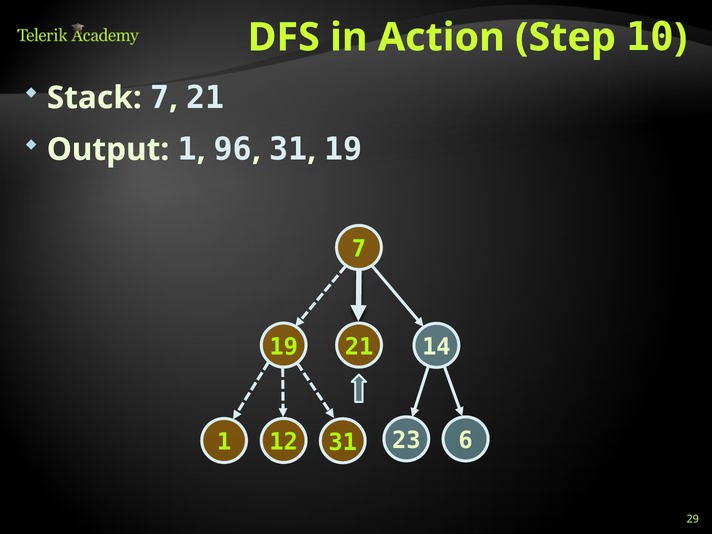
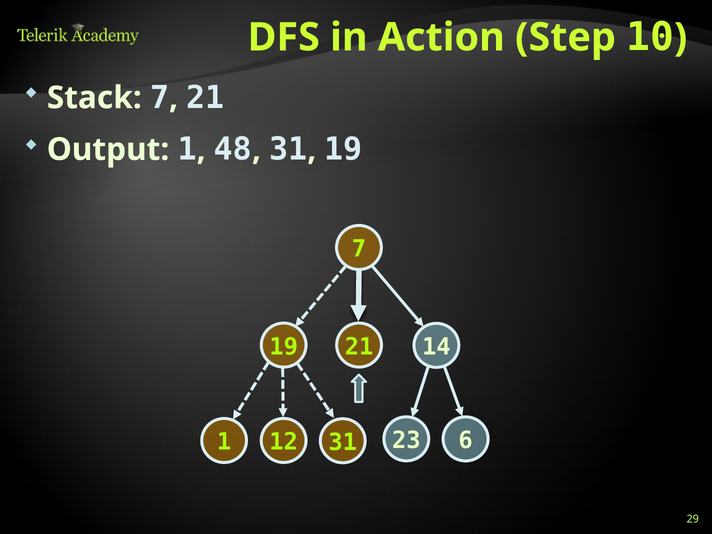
96: 96 -> 48
